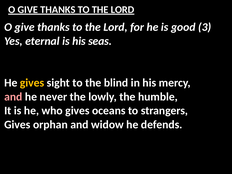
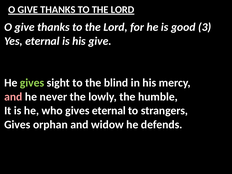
his seas: seas -> give
gives at (32, 83) colour: yellow -> light green
gives oceans: oceans -> eternal
